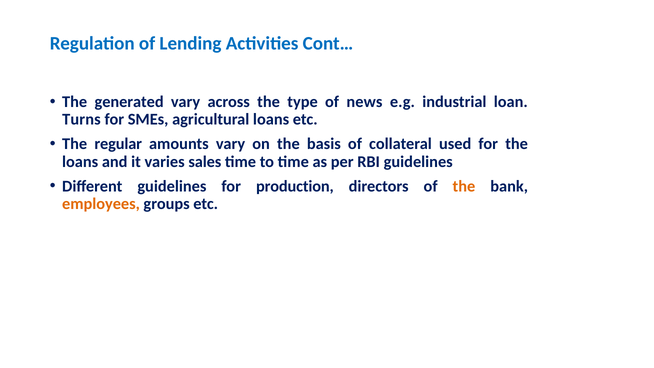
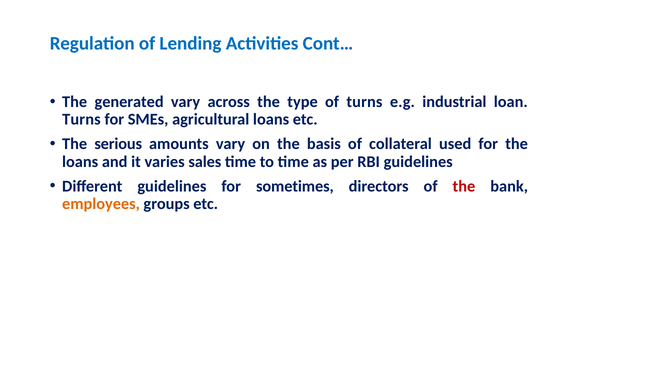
of news: news -> turns
regular: regular -> serious
production: production -> sometimes
the at (464, 186) colour: orange -> red
